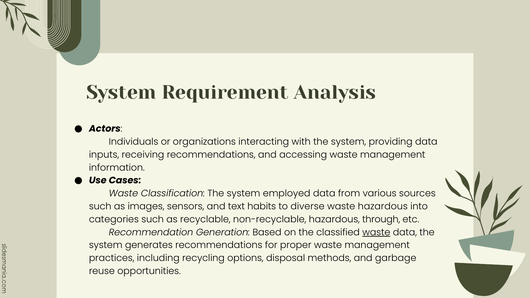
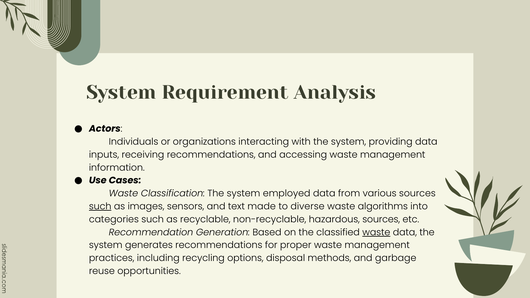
such at (100, 206) underline: none -> present
habits: habits -> made
waste hazardous: hazardous -> algorithms
hazardous through: through -> sources
